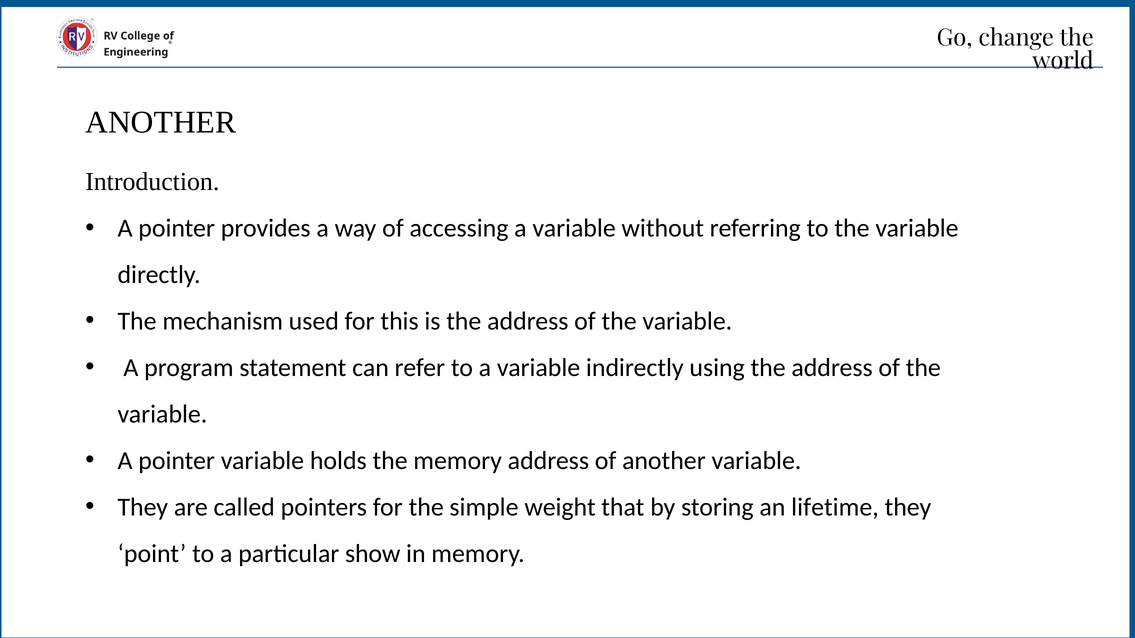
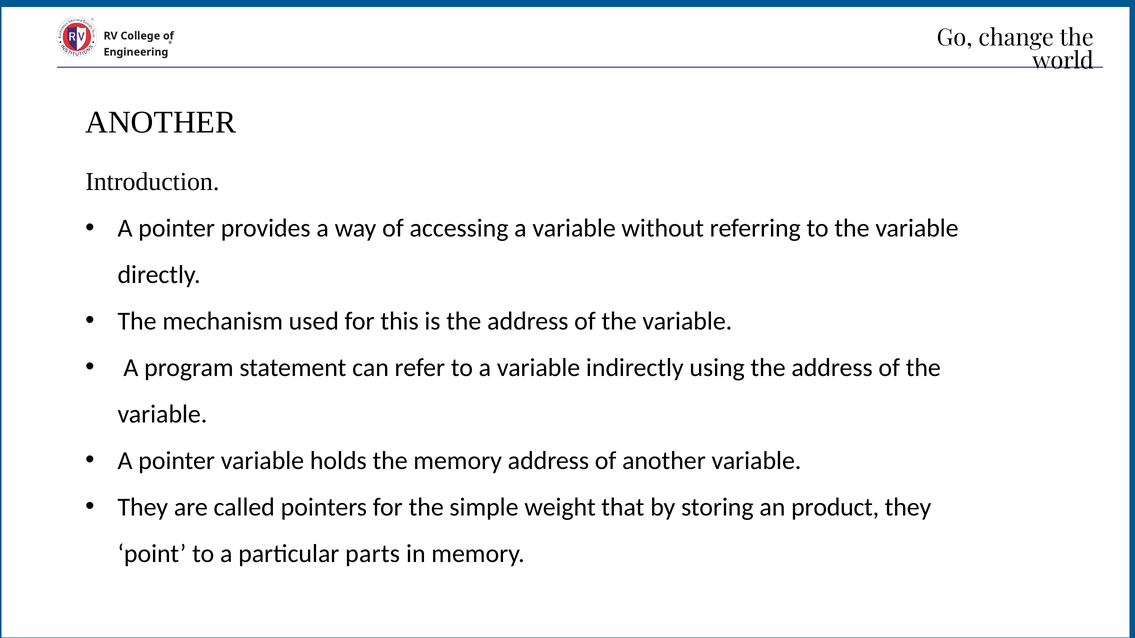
lifetime: lifetime -> product
show: show -> parts
